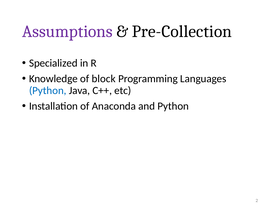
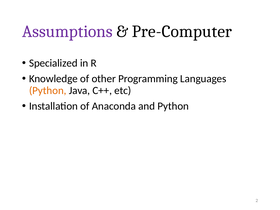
Pre-Collection: Pre-Collection -> Pre-Computer
block: block -> other
Python at (48, 91) colour: blue -> orange
